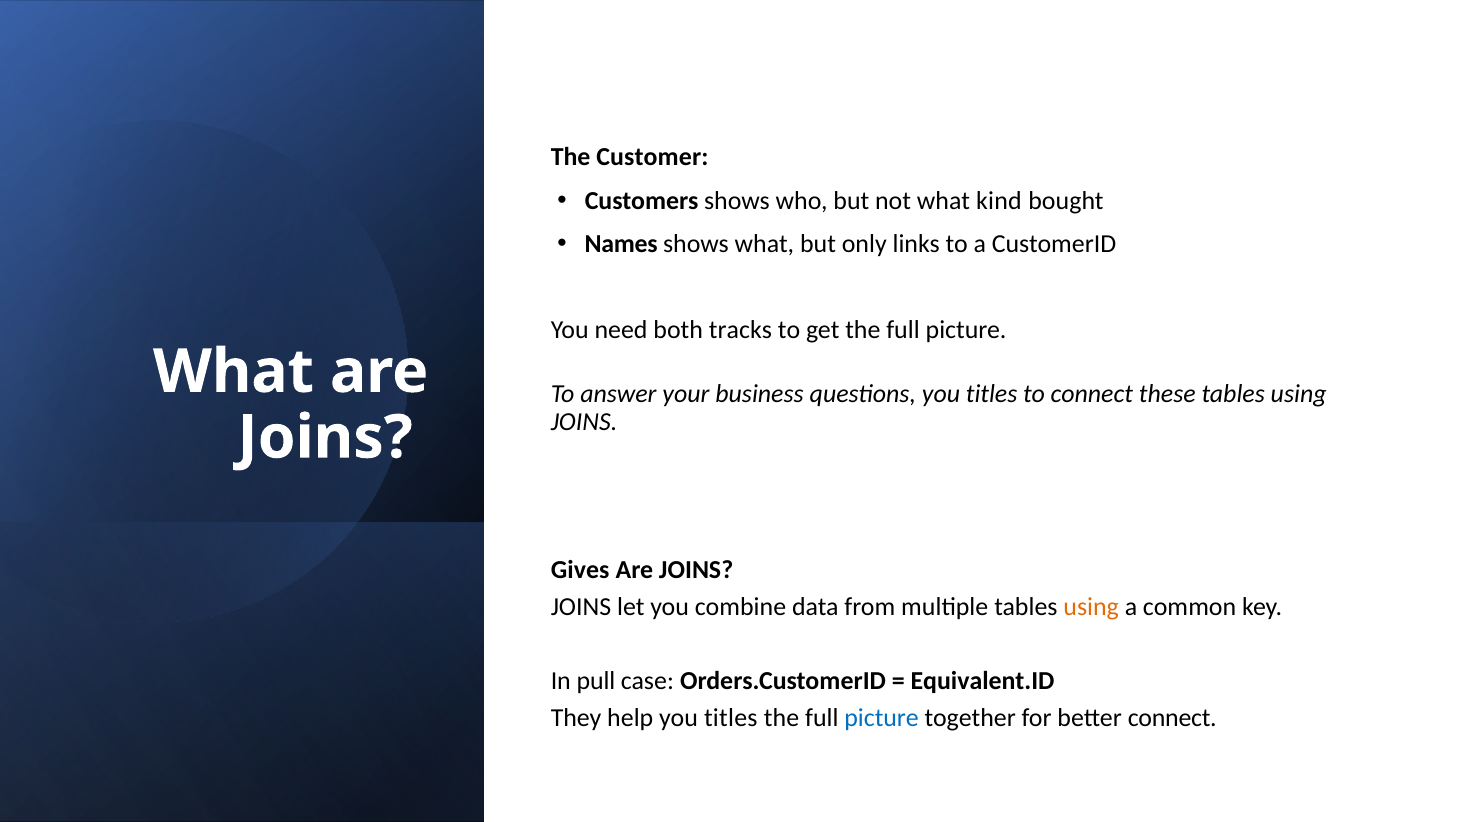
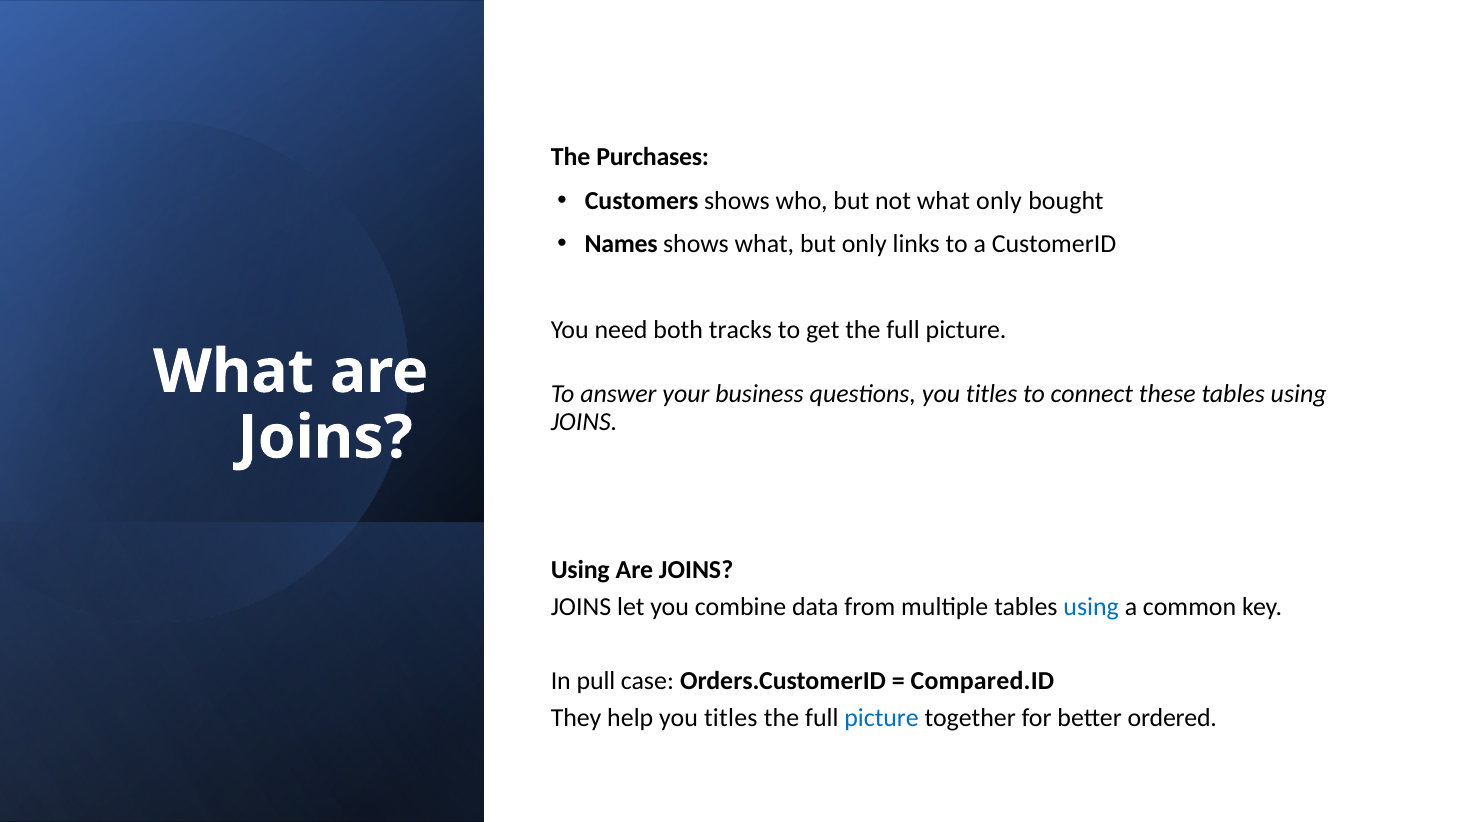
Customer: Customer -> Purchases
what kind: kind -> only
Gives at (580, 570): Gives -> Using
using at (1091, 607) colour: orange -> blue
Equivalent.ID: Equivalent.ID -> Compared.ID
better connect: connect -> ordered
